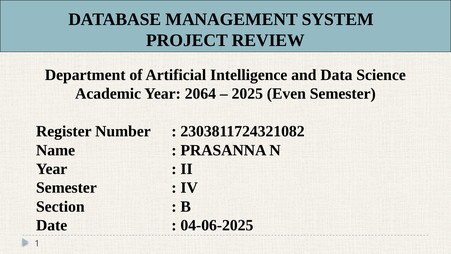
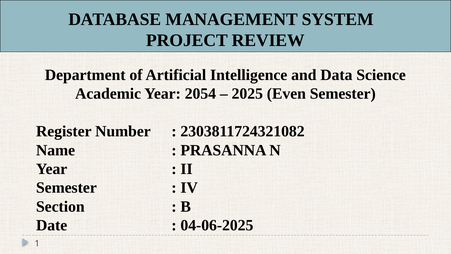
2064: 2064 -> 2054
